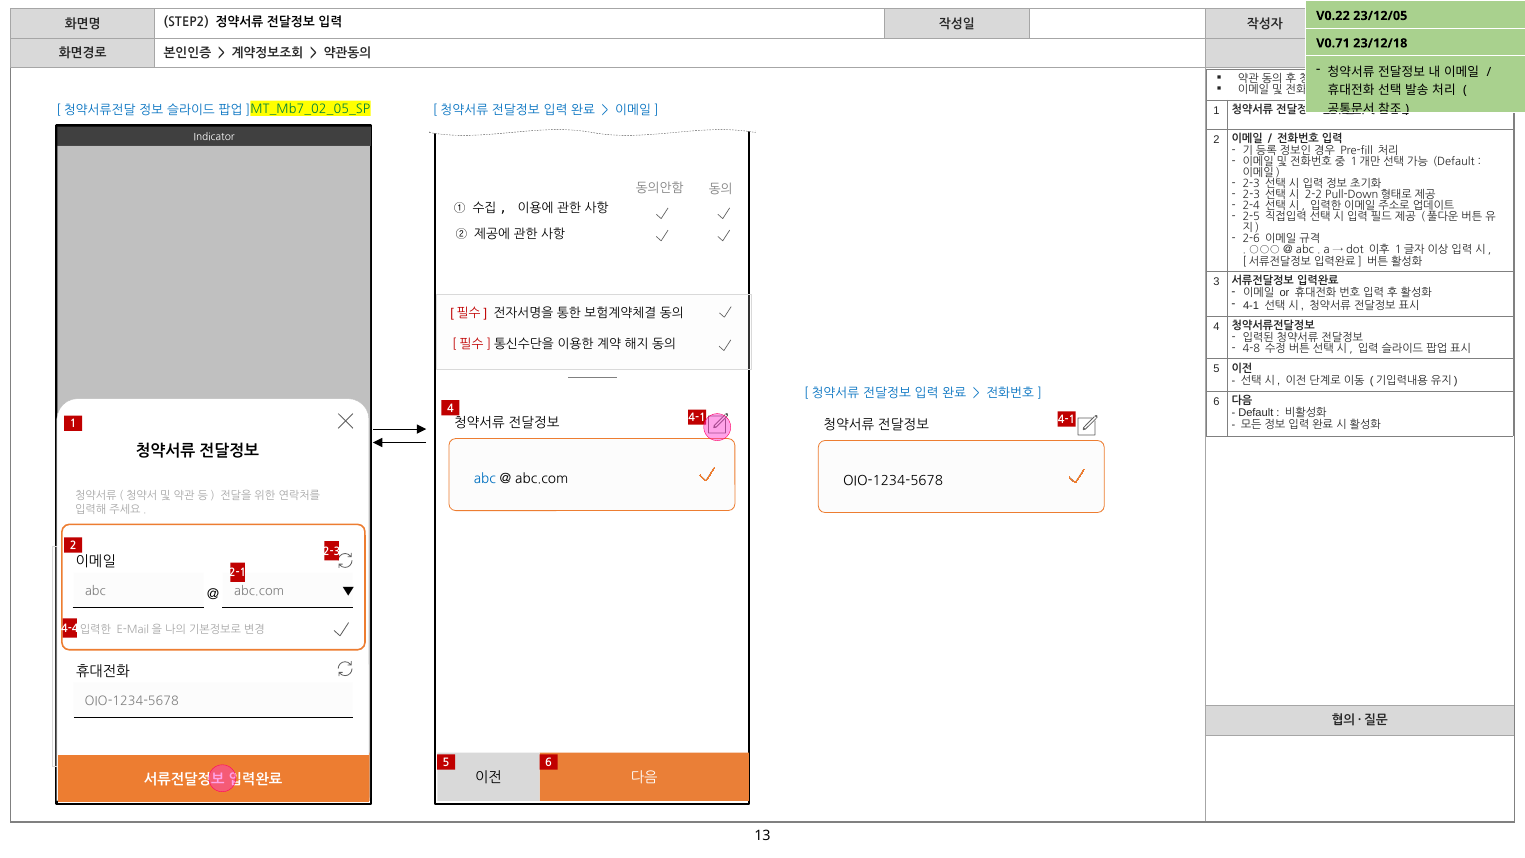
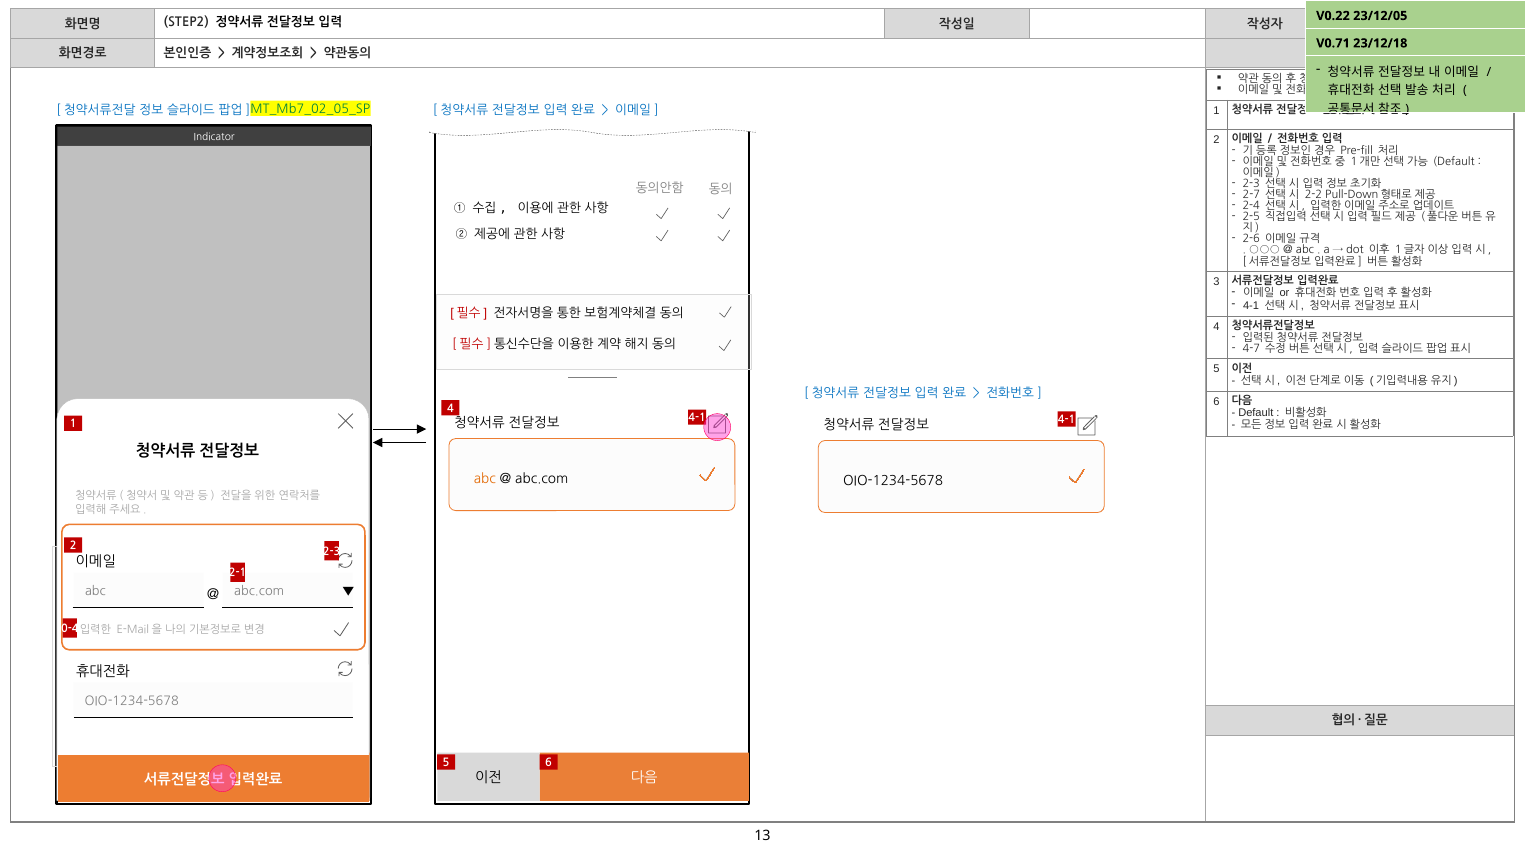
2-3 at (1251, 195): 2-3 -> 2-7
4-8: 4-8 -> 4-7
abc at (485, 479) colour: blue -> orange
4-4: 4-4 -> 0-4
